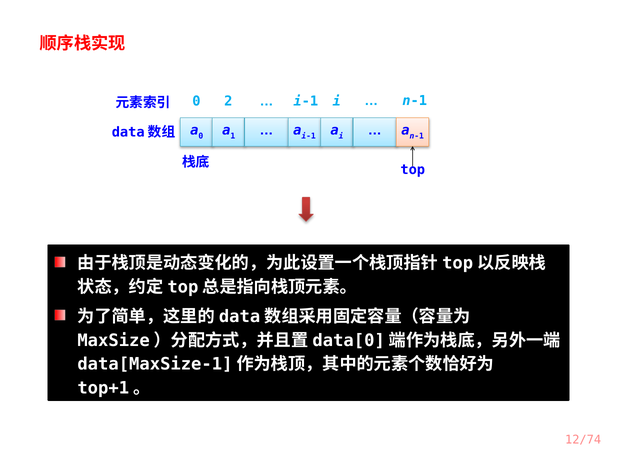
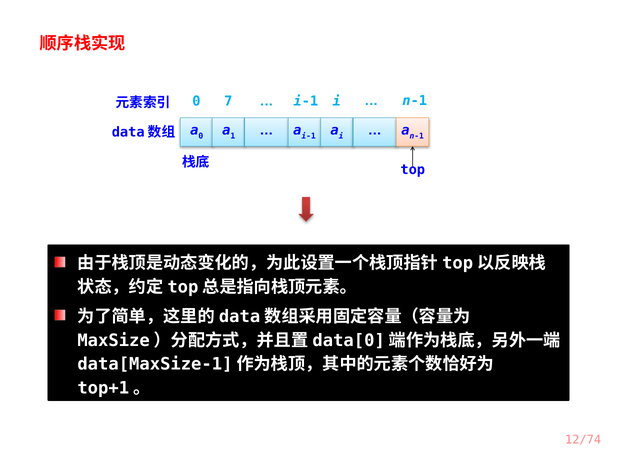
2: 2 -> 7
